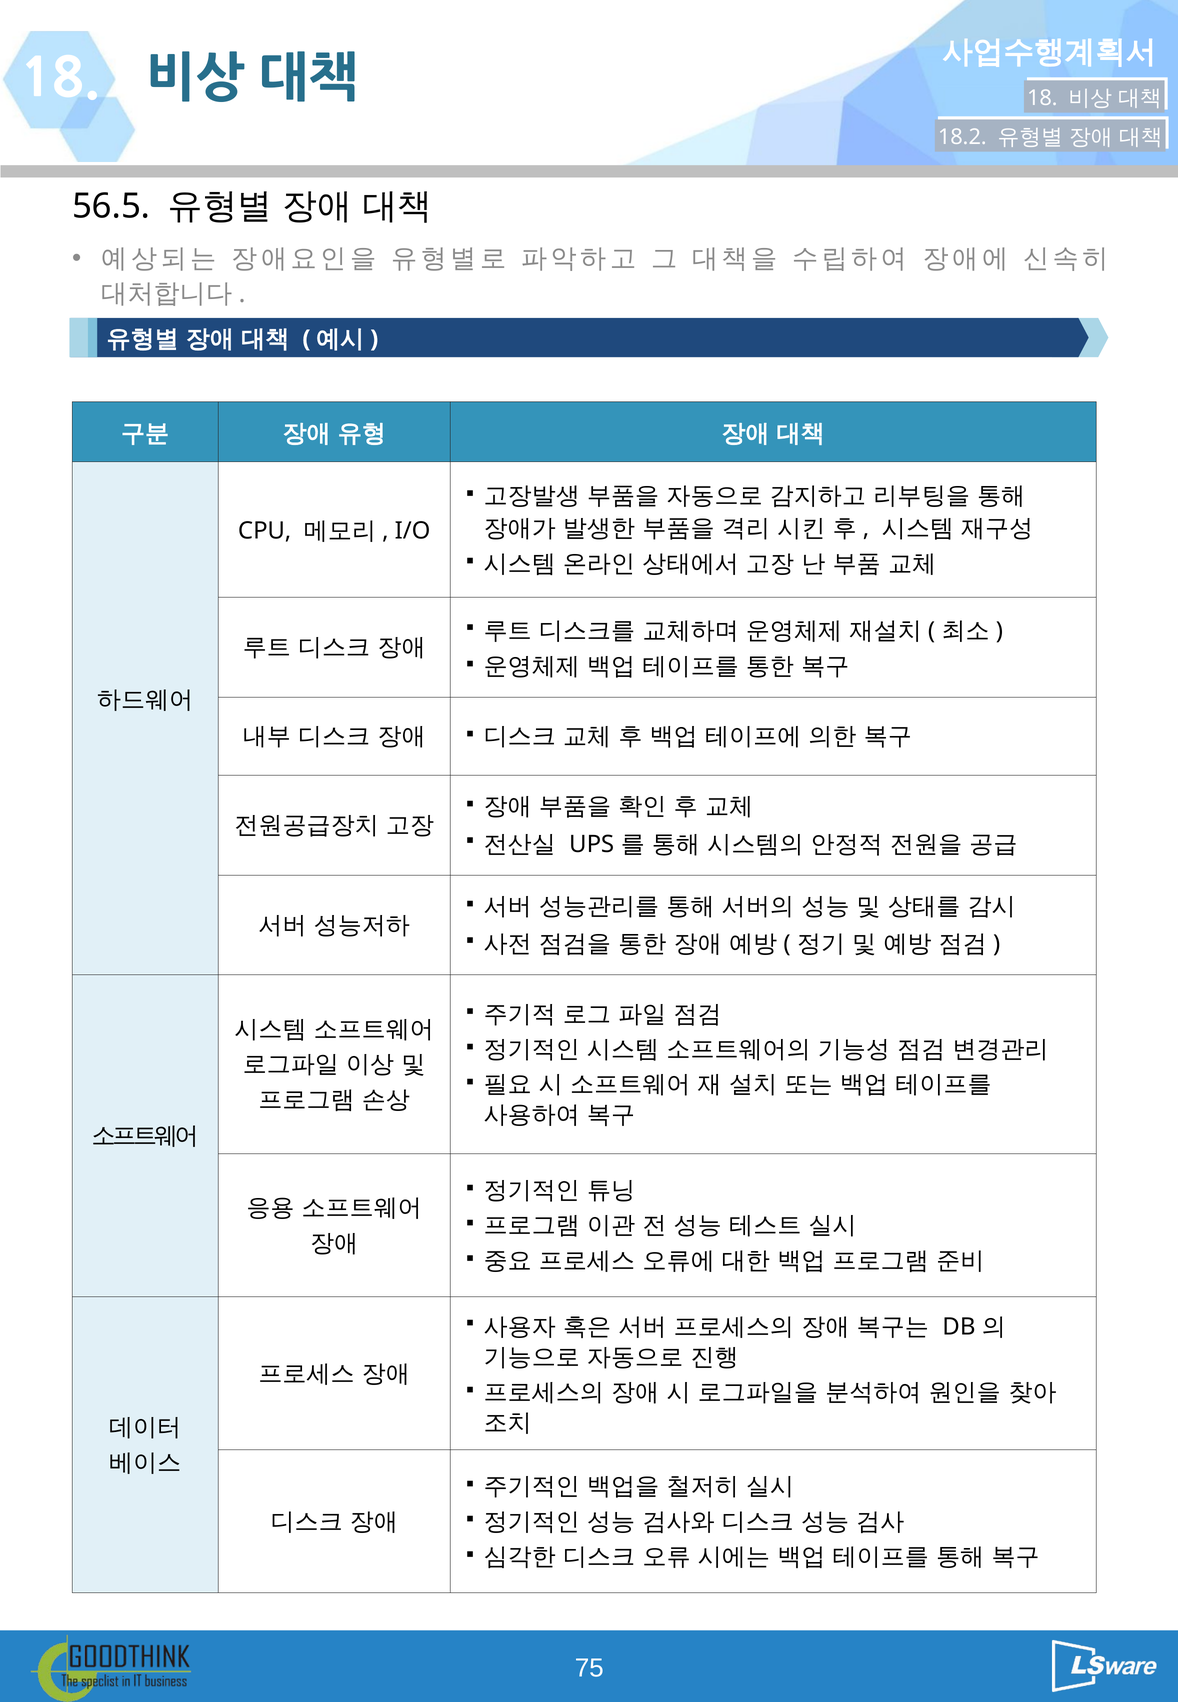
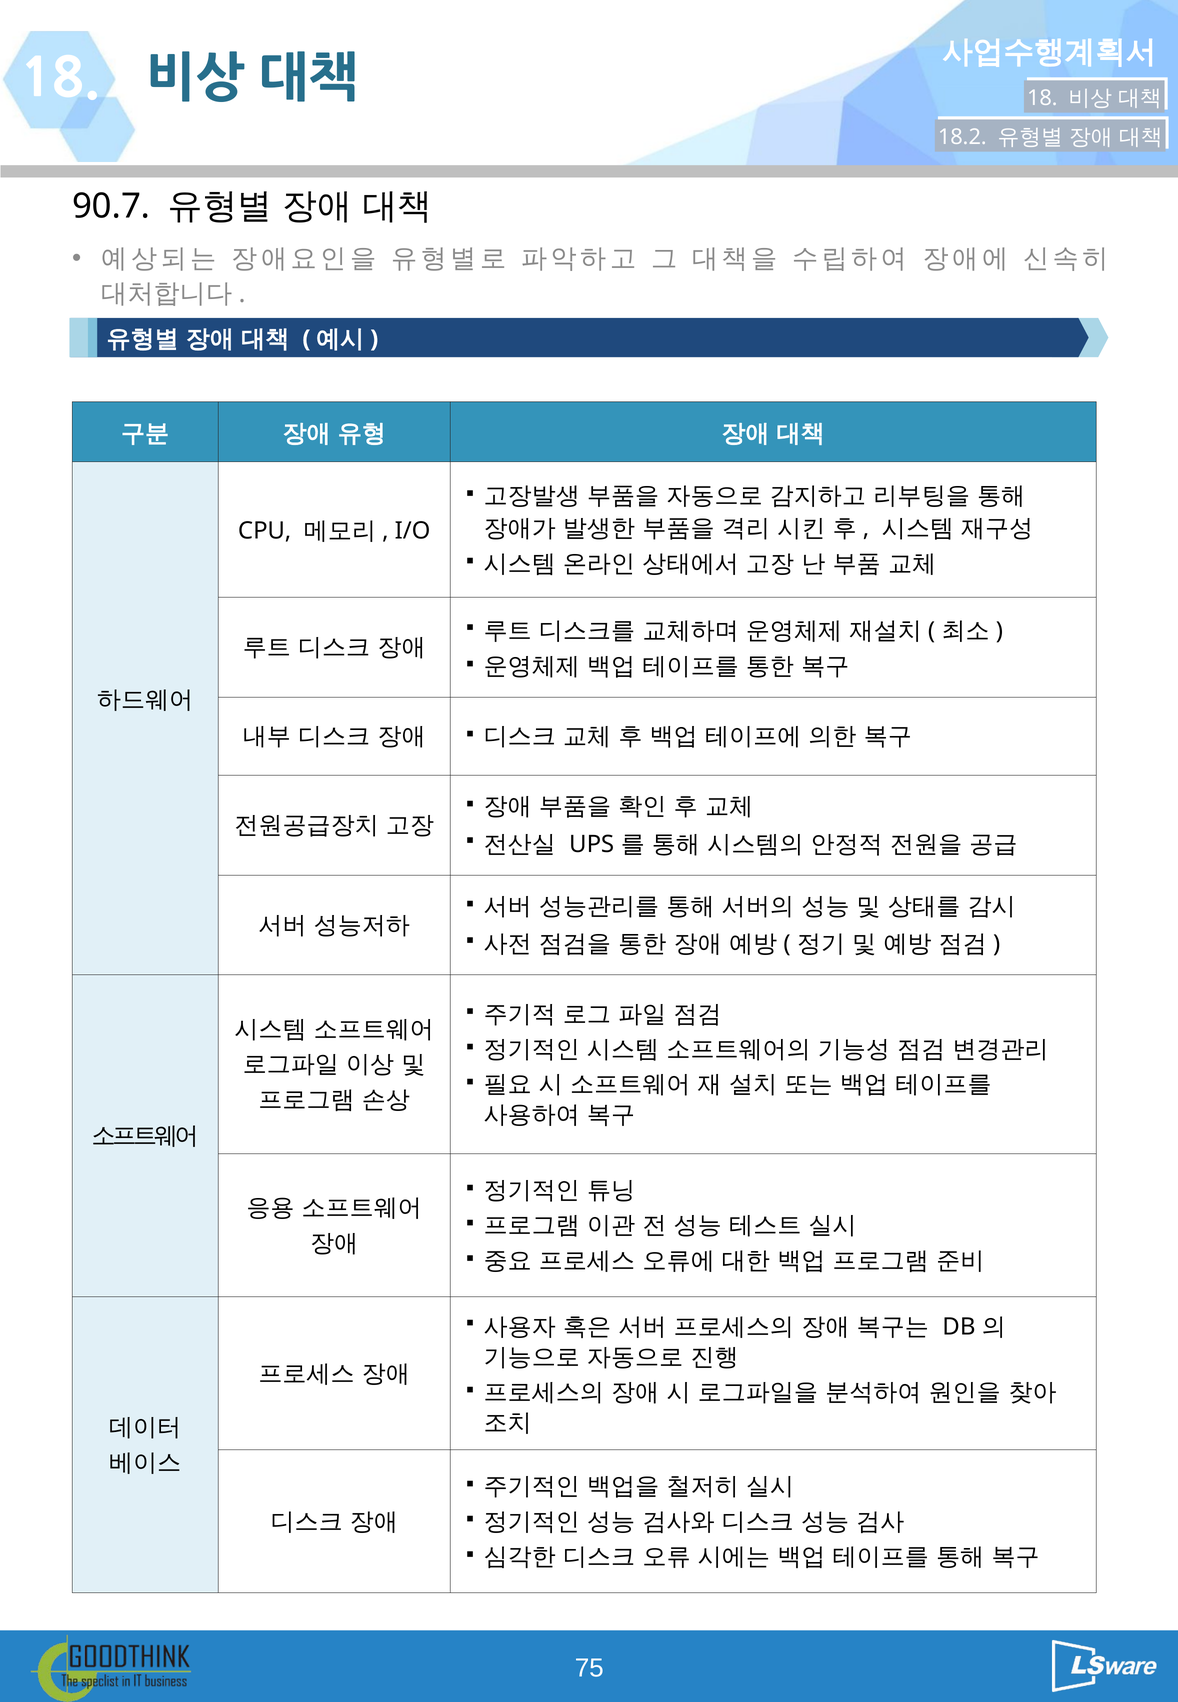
56.5: 56.5 -> 90.7
